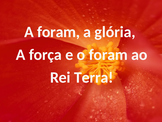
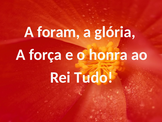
o foram: foram -> honra
Terra: Terra -> Tudo
